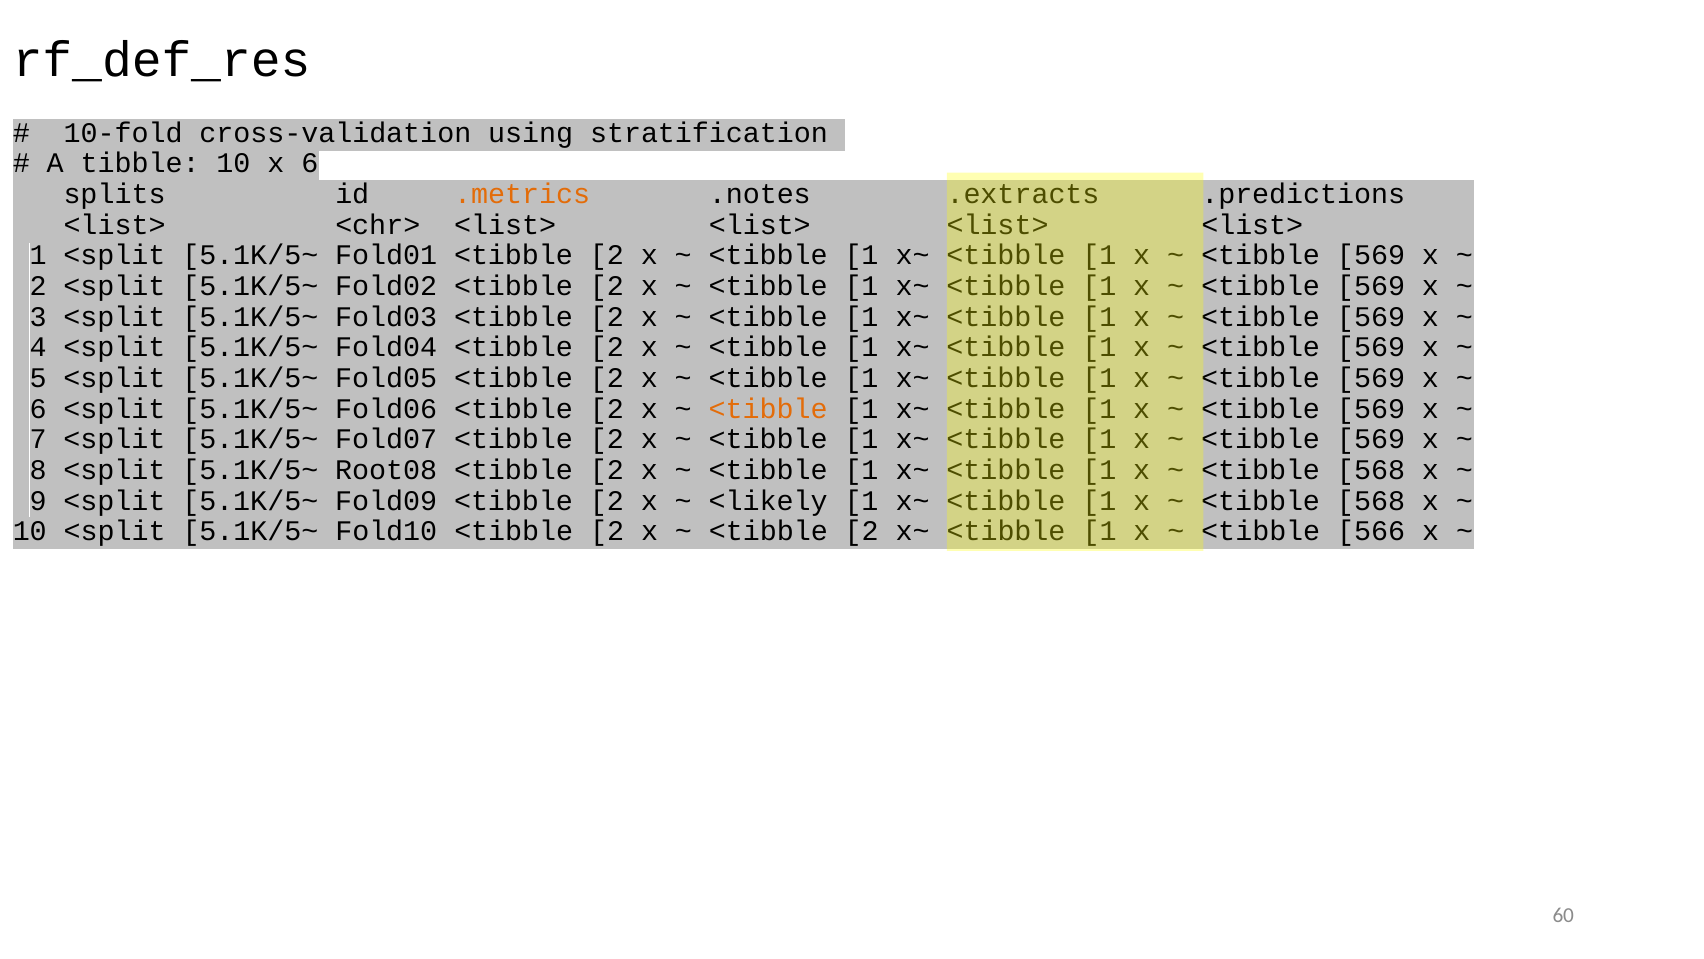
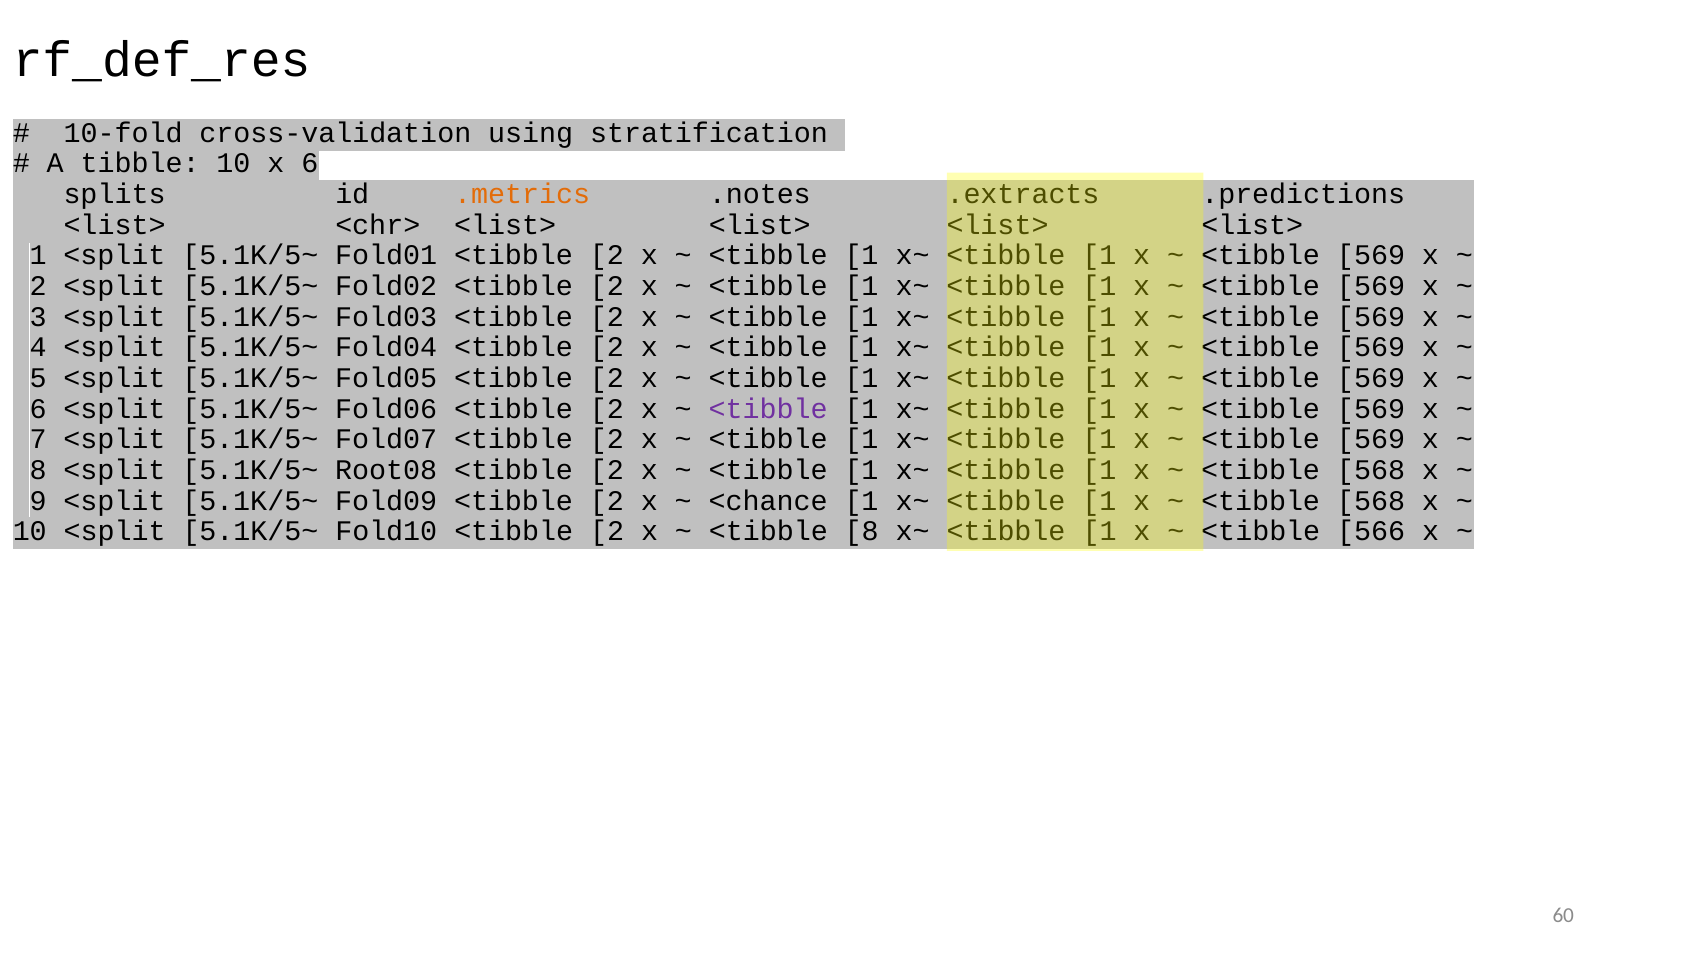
<tibble at (768, 409) colour: orange -> purple
<likely: <likely -> <chance
2 at (862, 531): 2 -> 8
